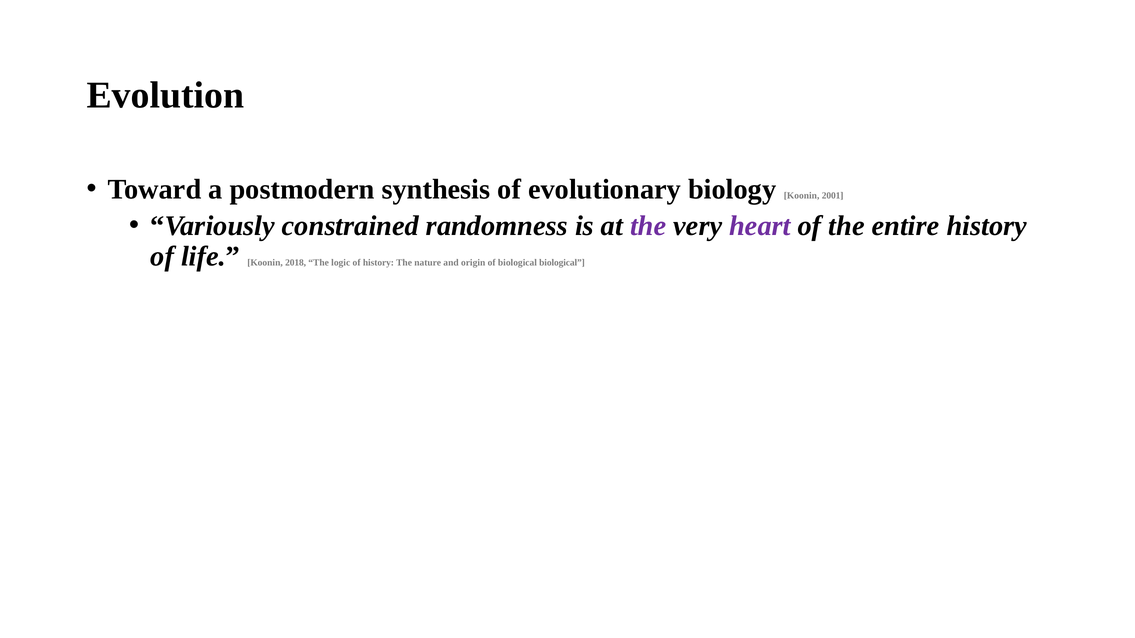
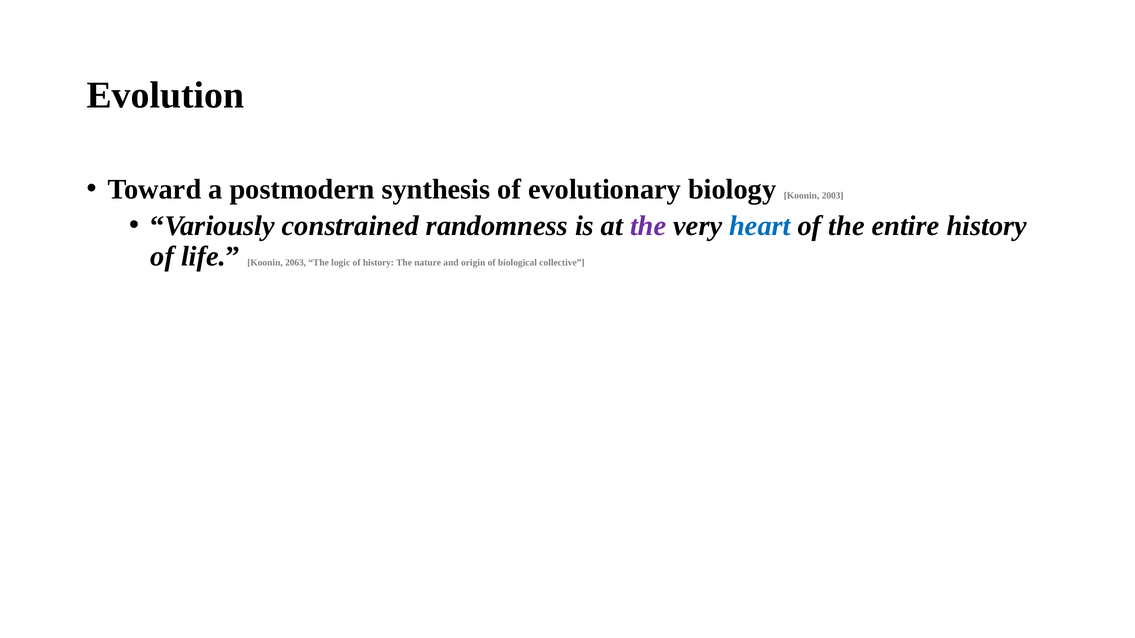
2001: 2001 -> 2003
heart colour: purple -> blue
2018: 2018 -> 2063
biological biological: biological -> collective
